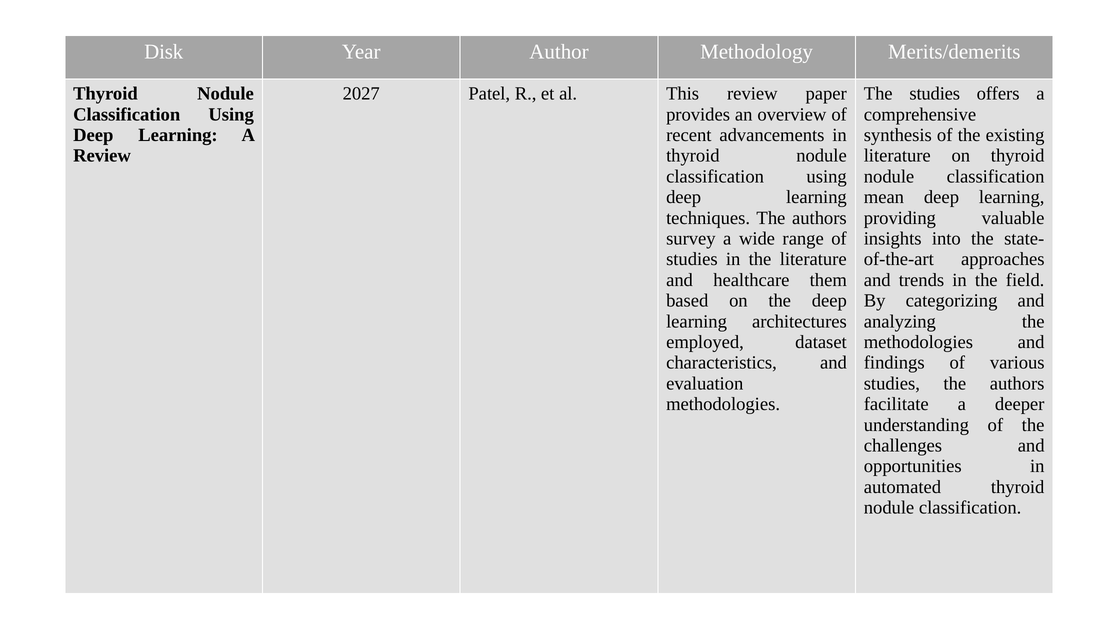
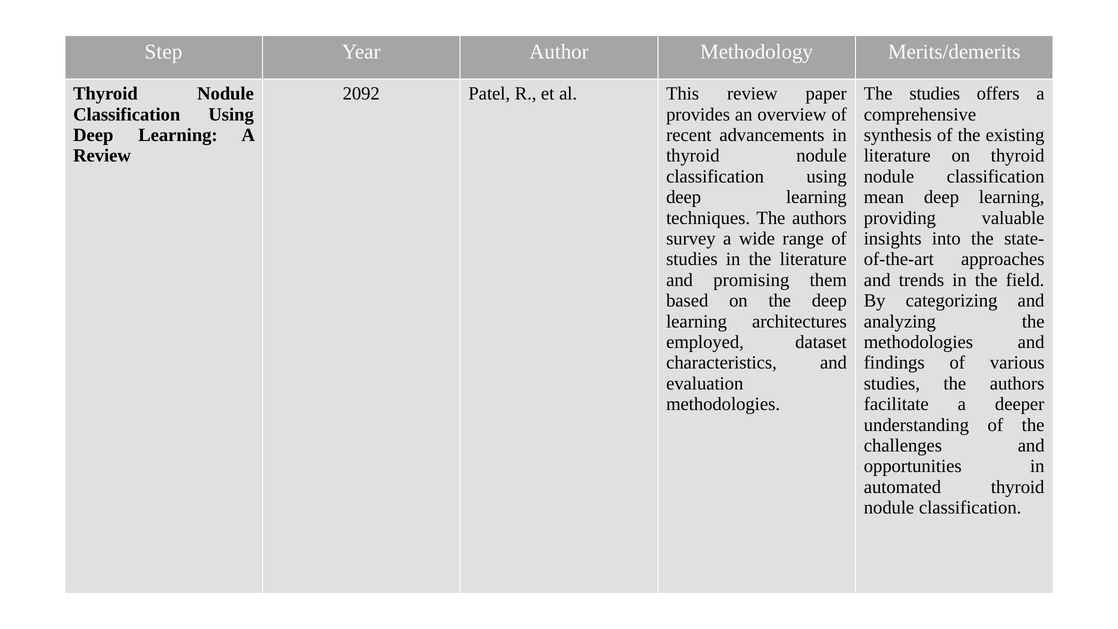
Disk: Disk -> Step
2027: 2027 -> 2092
healthcare: healthcare -> promising
